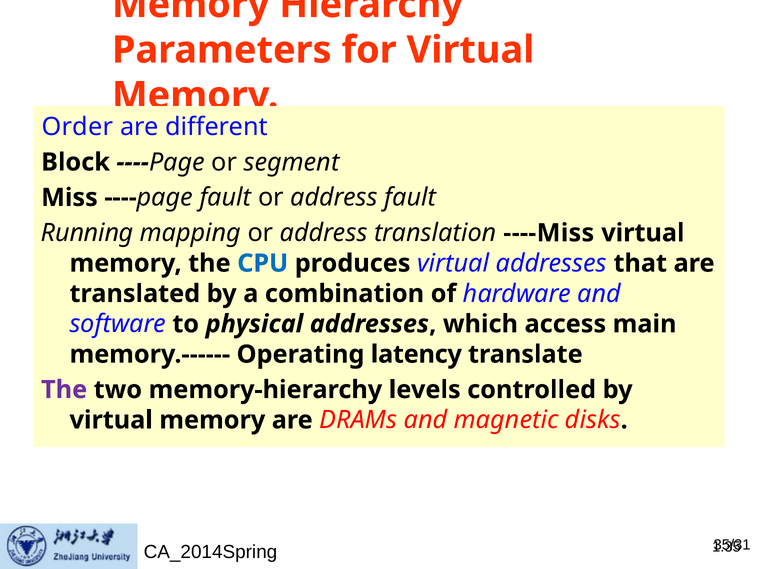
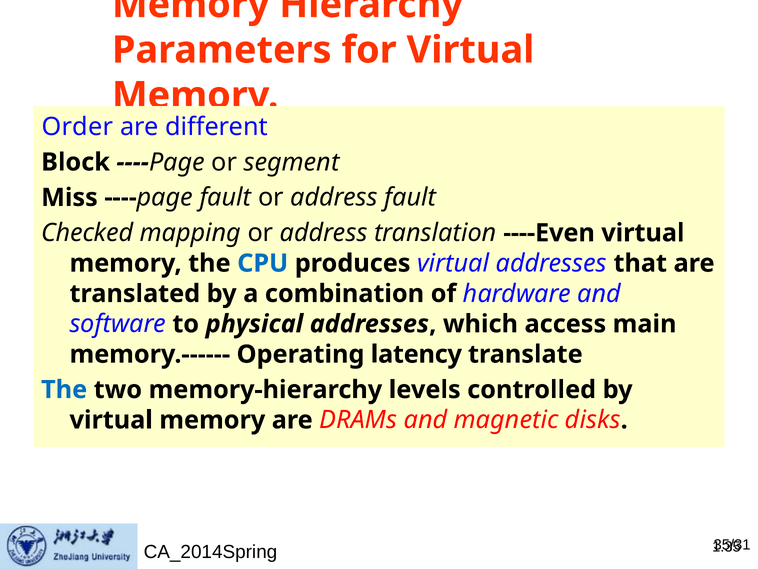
Running: Running -> Checked
----Miss: ----Miss -> ----Even
The at (64, 389) colour: purple -> blue
